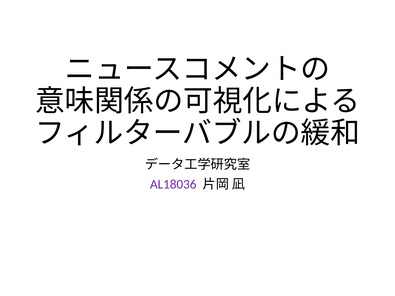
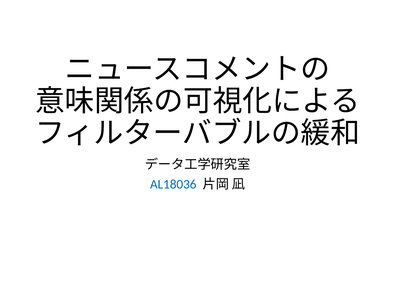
AL18036 colour: purple -> blue
